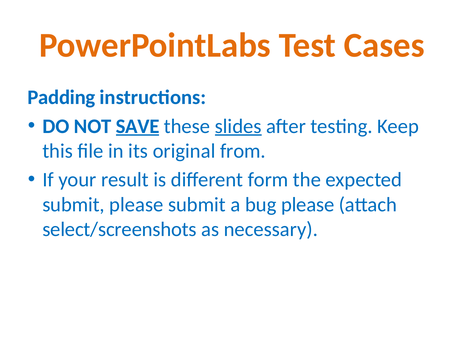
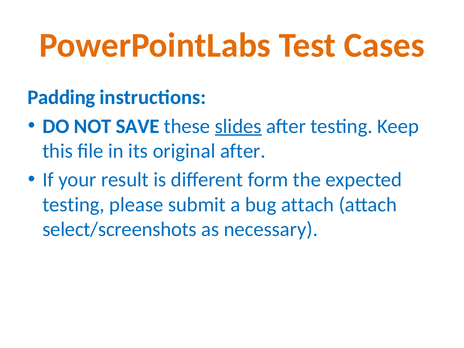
SAVE underline: present -> none
original from: from -> after
submit at (74, 205): submit -> testing
bug please: please -> attach
